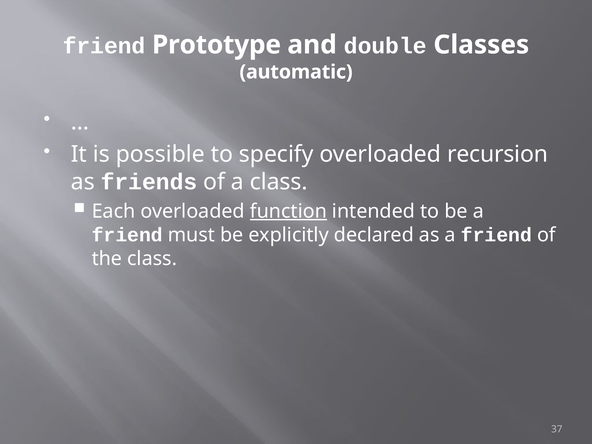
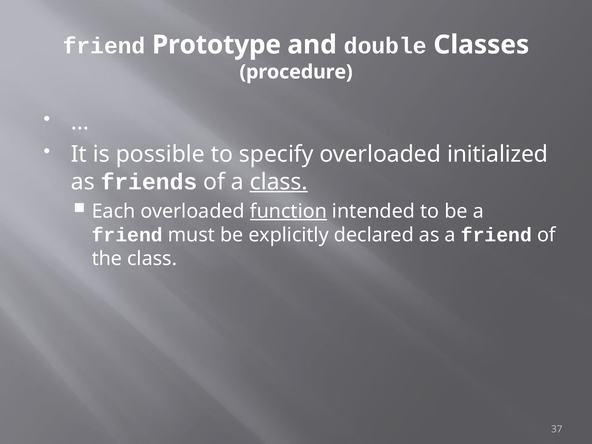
automatic: automatic -> procedure
recursion: recursion -> initialized
class at (279, 182) underline: none -> present
